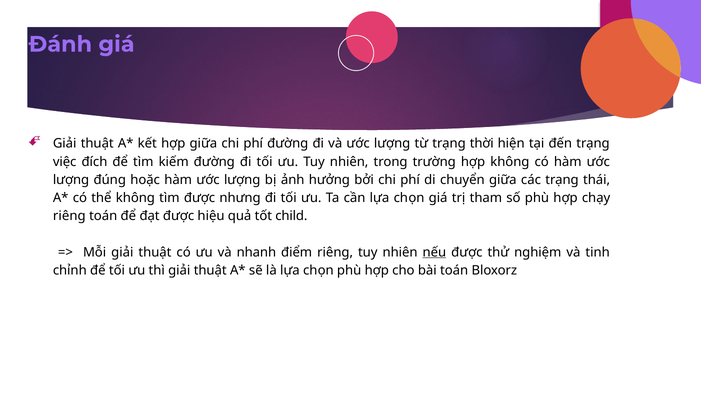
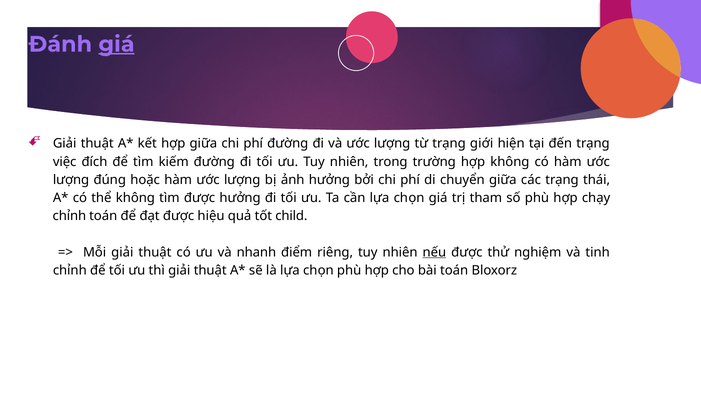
giá at (117, 44) underline: none -> present
thời: thời -> giới
được nhưng: nhưng -> hưởng
riêng at (69, 216): riêng -> chỉnh
